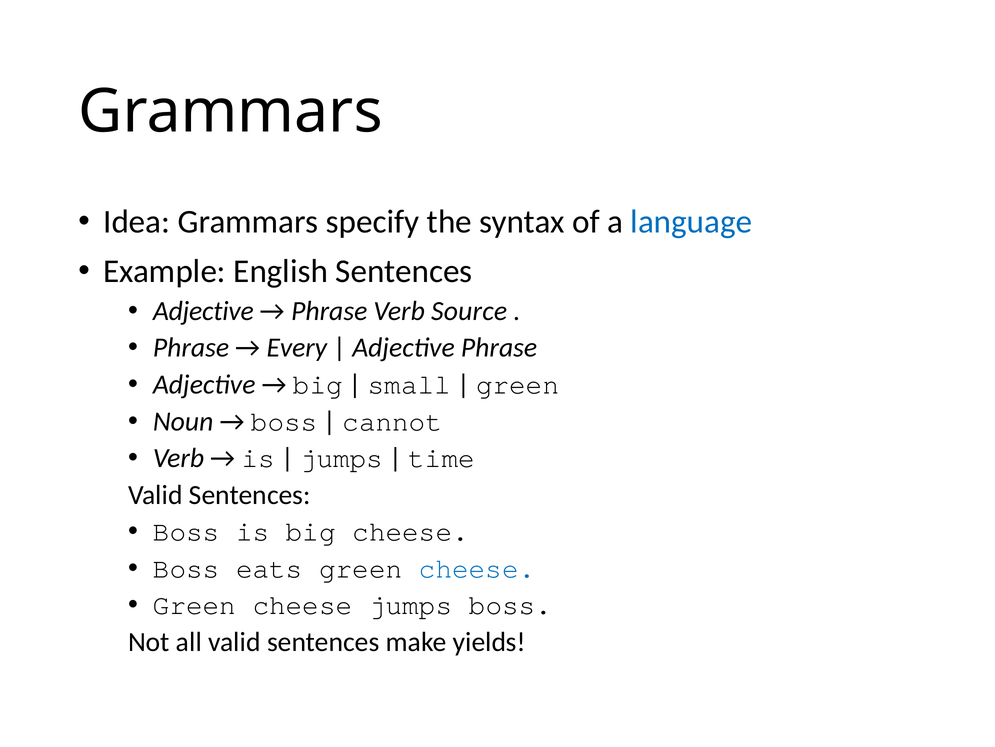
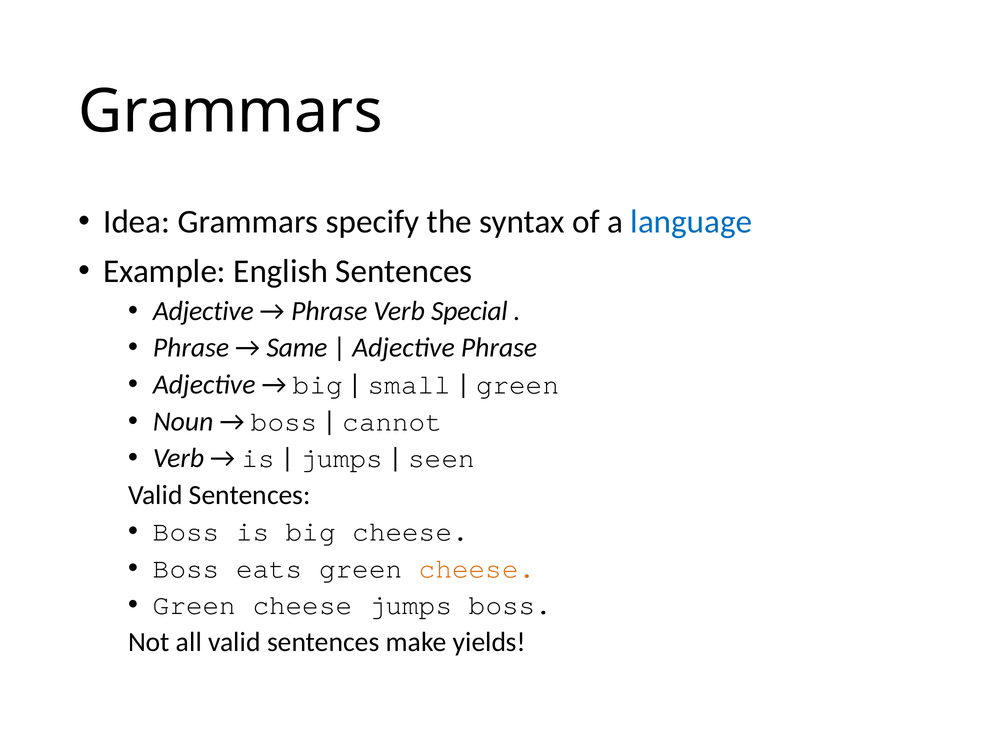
Source: Source -> Special
Every: Every -> Same
time: time -> seen
cheese at (477, 568) colour: blue -> orange
